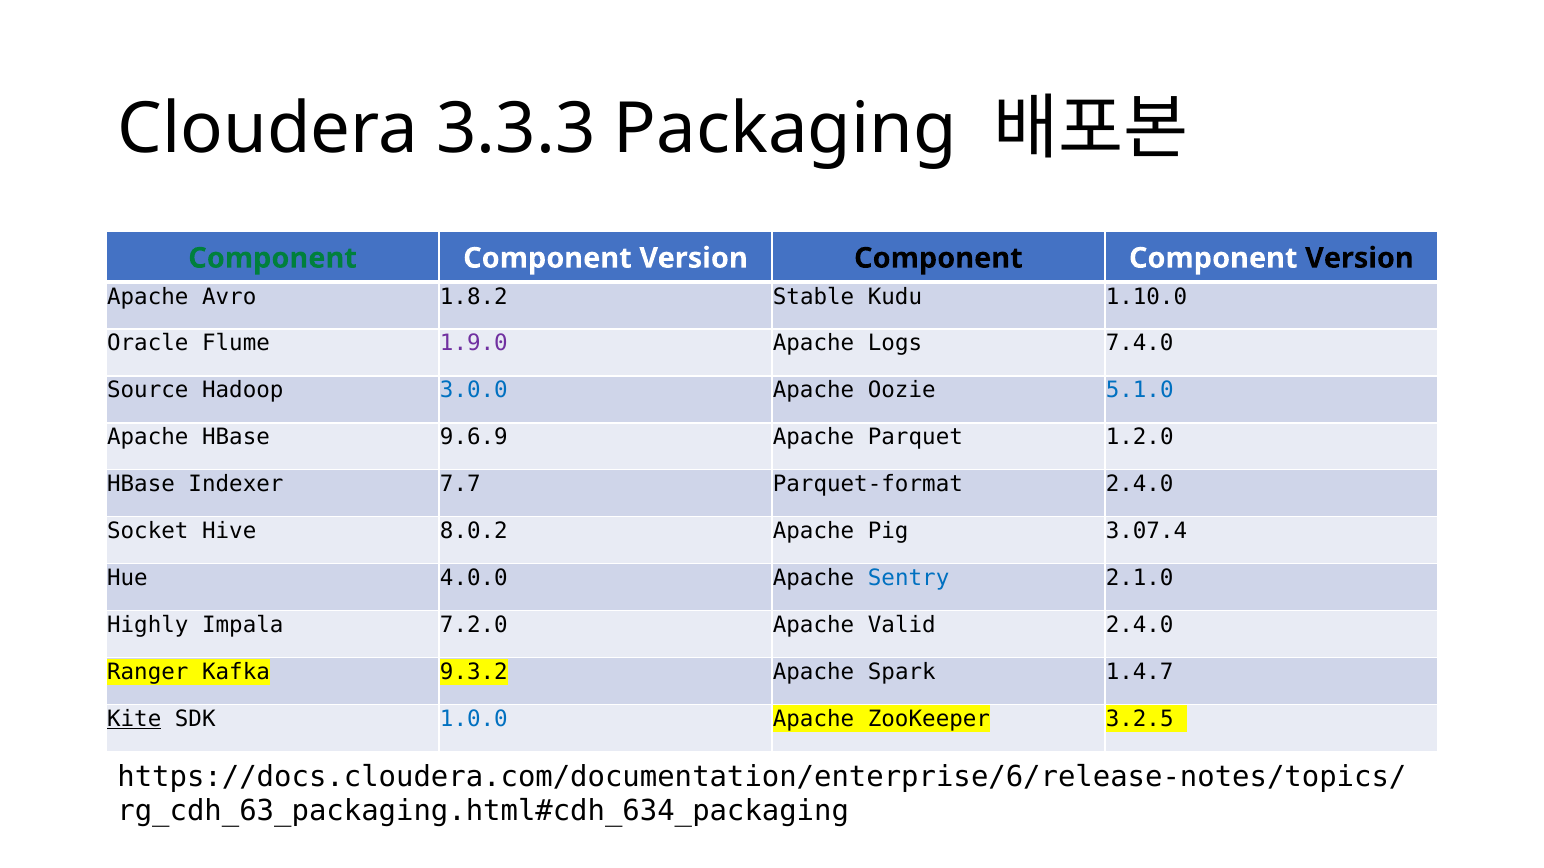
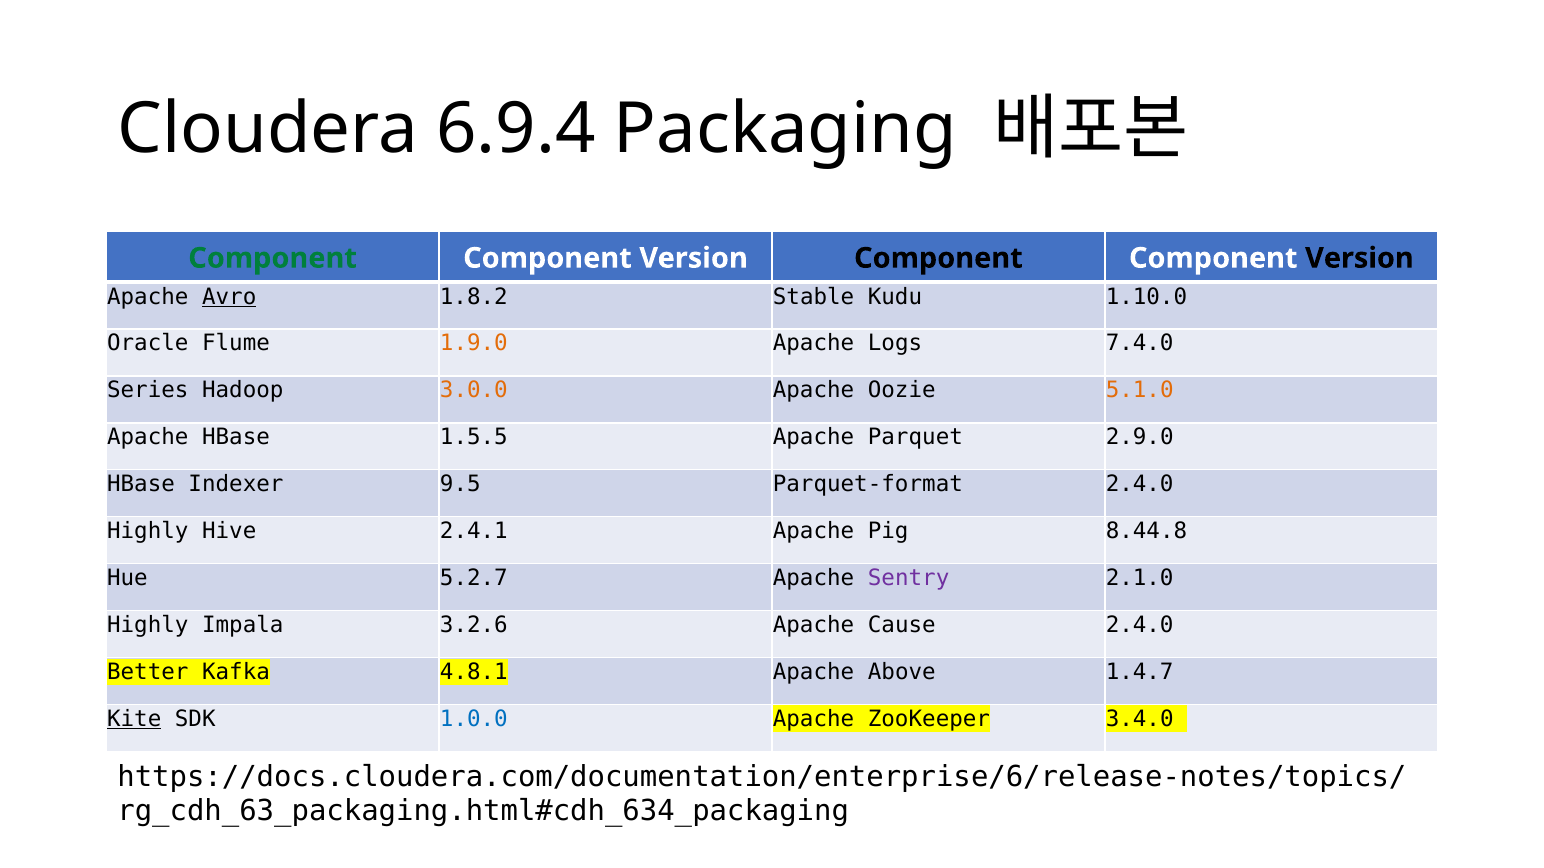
3.3.3: 3.3.3 -> 6.9.4
Avro underline: none -> present
1.9.0 colour: purple -> orange
Source: Source -> Series
3.0.0 colour: blue -> orange
5.1.0 colour: blue -> orange
9.6.9: 9.6.9 -> 1.5.5
1.2.0: 1.2.0 -> 2.9.0
7.7: 7.7 -> 9.5
Socket at (148, 532): Socket -> Highly
8.0.2: 8.0.2 -> 2.4.1
3.07.4: 3.07.4 -> 8.44.8
4.0.0: 4.0.0 -> 5.2.7
Sentry colour: blue -> purple
7.2.0: 7.2.0 -> 3.2.6
Valid: Valid -> Cause
Ranger: Ranger -> Better
9.3.2: 9.3.2 -> 4.8.1
Spark: Spark -> Above
3.2.5: 3.2.5 -> 3.4.0
